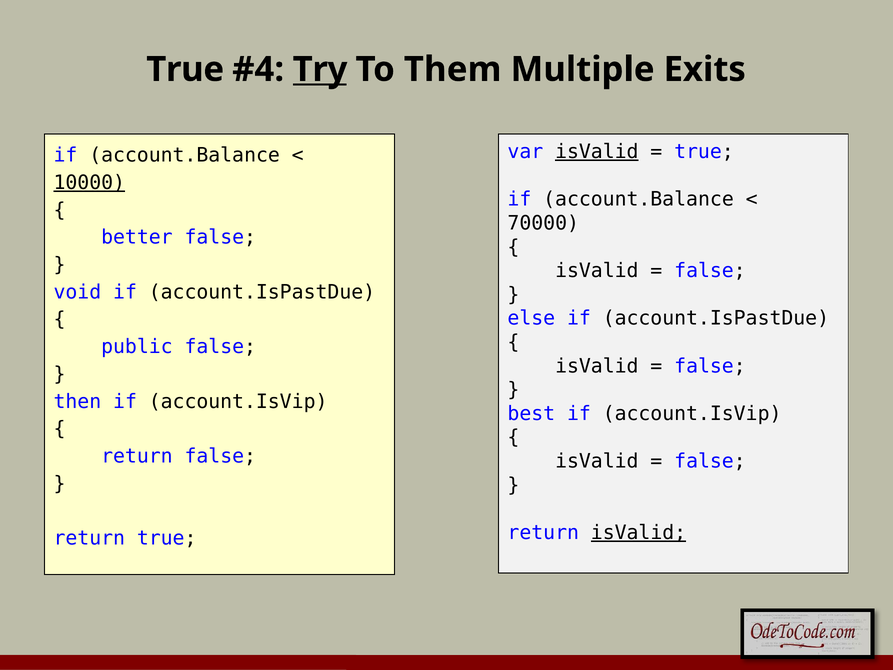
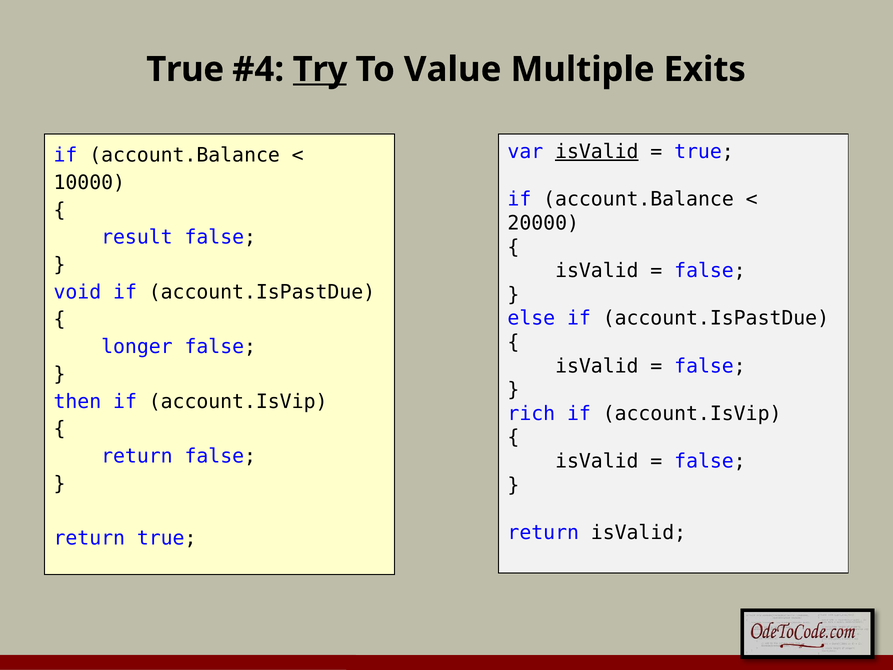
Them: Them -> Value
10000 underline: present -> none
70000: 70000 -> 20000
better: better -> result
public: public -> longer
best: best -> rich
isValid at (638, 532) underline: present -> none
